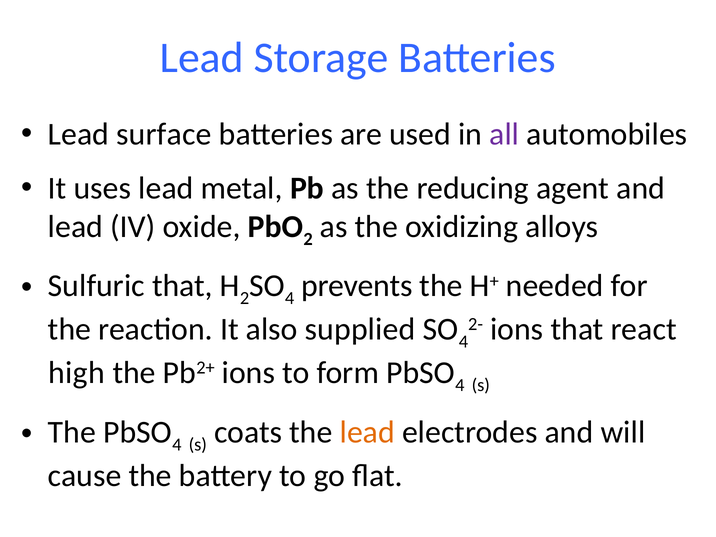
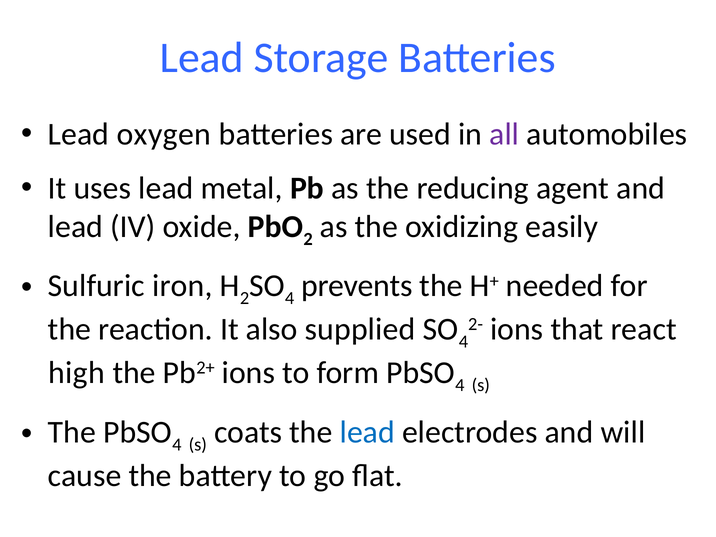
surface: surface -> oxygen
alloys: alloys -> easily
Sulfuric that: that -> iron
lead at (367, 432) colour: orange -> blue
